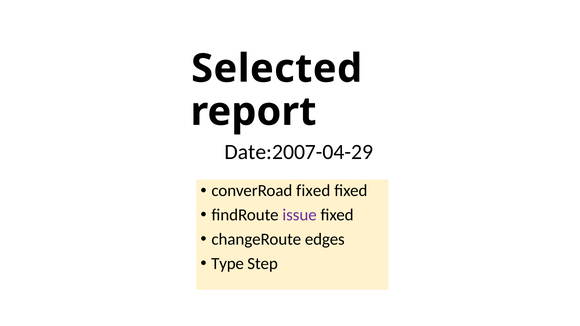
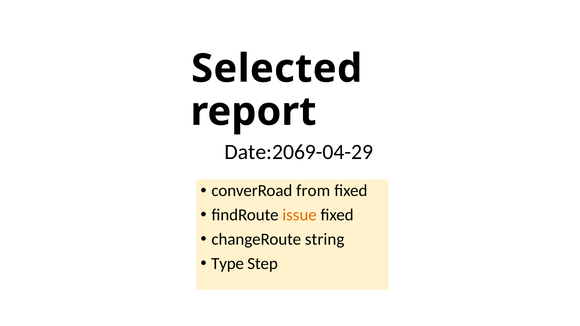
Date:2007-04-29: Date:2007-04-29 -> Date:2069-04-29
converRoad fixed: fixed -> from
issue colour: purple -> orange
edges: edges -> string
